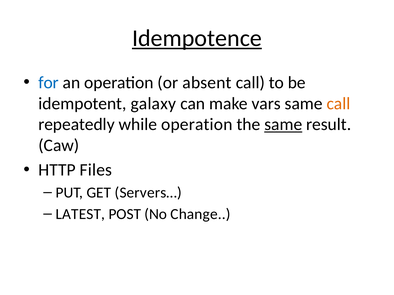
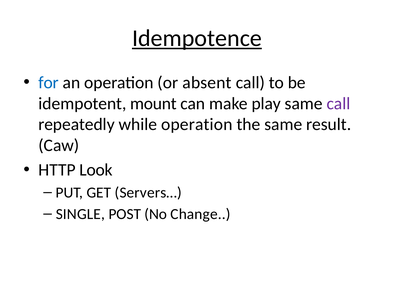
galaxy: galaxy -> mount
vars: vars -> play
call at (338, 104) colour: orange -> purple
same at (283, 125) underline: present -> none
Files: Files -> Look
LATEST: LATEST -> SINGLE
